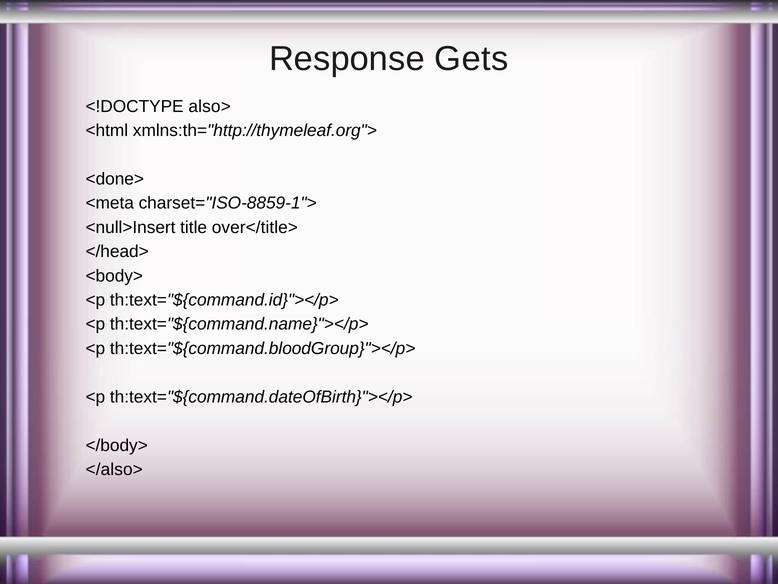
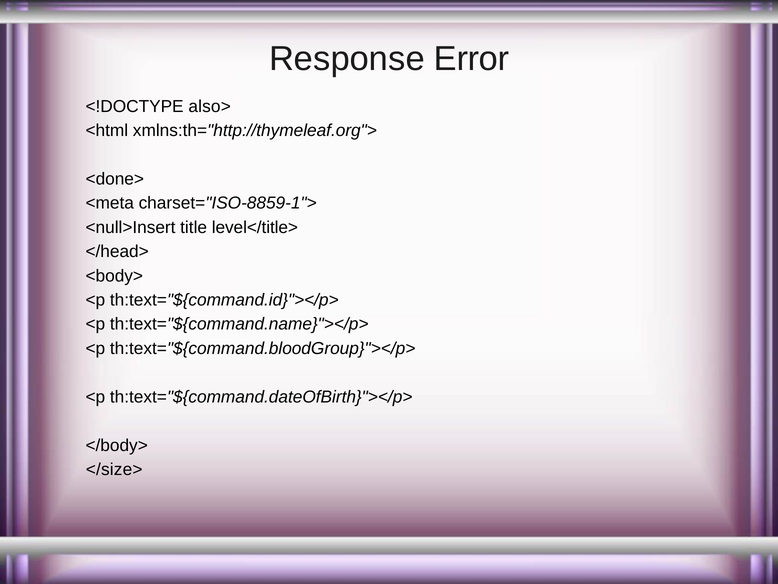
Gets: Gets -> Error
over</title>: over</title> -> level</title>
</also>: </also> -> </size>
